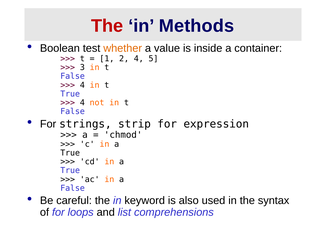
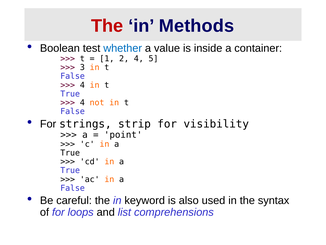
whether colour: orange -> blue
expression: expression -> visibility
chmod: chmod -> point
